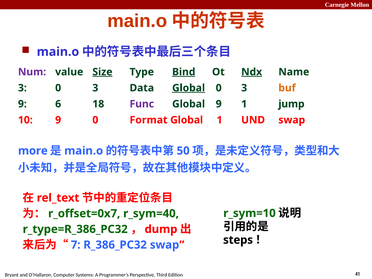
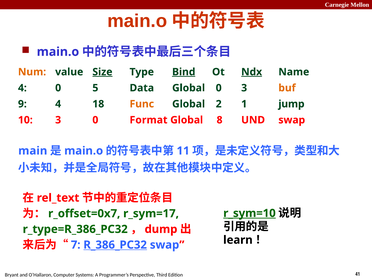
Num colour: purple -> orange
3 at (22, 88): 3 -> 4
3 at (95, 88): 3 -> 5
Global at (189, 88) underline: present -> none
9 6: 6 -> 4
Func colour: purple -> orange
Global 9: 9 -> 2
10 9: 9 -> 3
Global 1: 1 -> 8
more: more -> main
50: 50 -> 11
r_sym=40: r_sym=40 -> r_sym=17
r_sym=10 underline: none -> present
steps: steps -> learn
R_386_PC32 underline: none -> present
